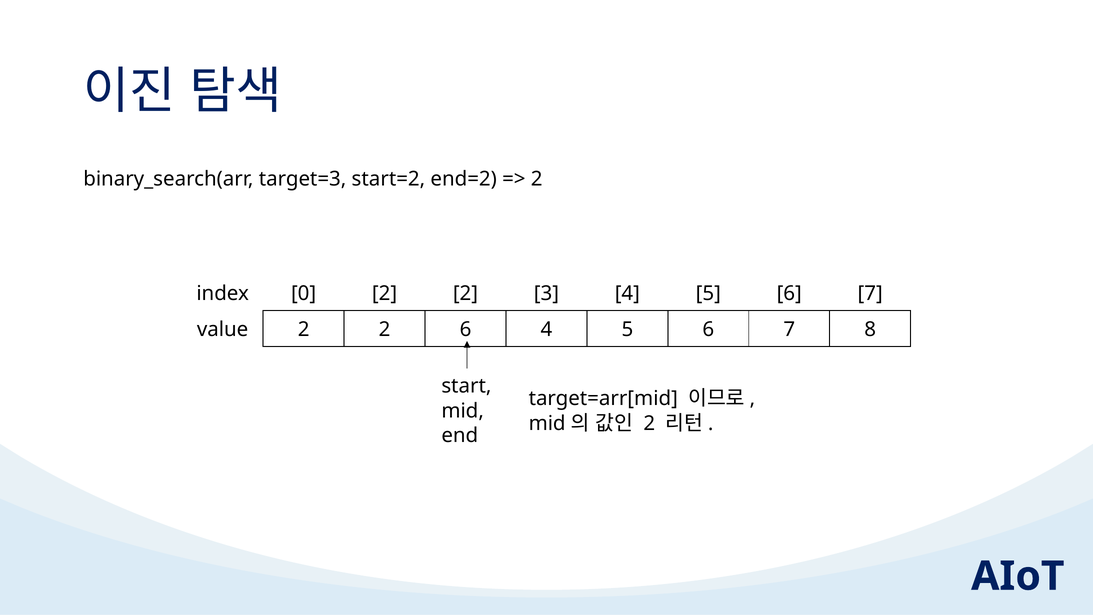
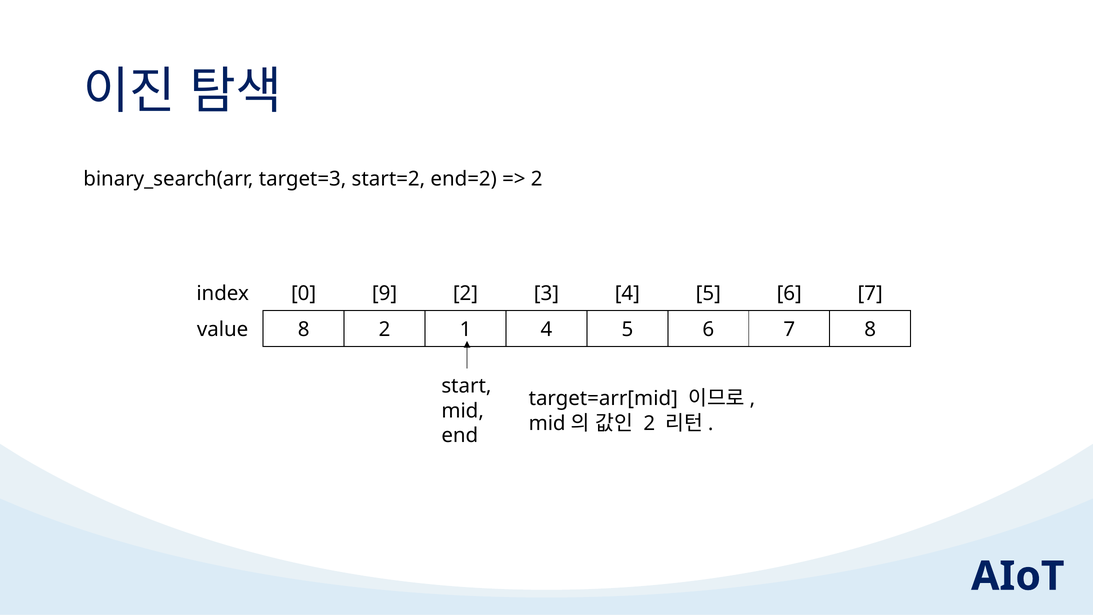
0 2: 2 -> 9
value 2: 2 -> 8
2 6: 6 -> 1
